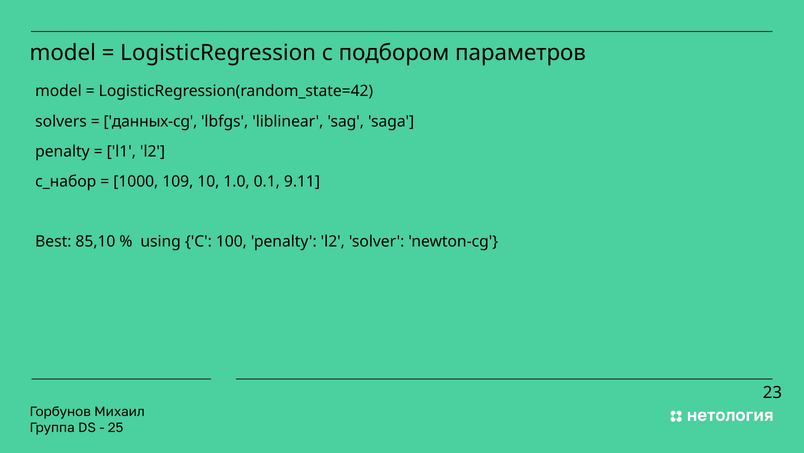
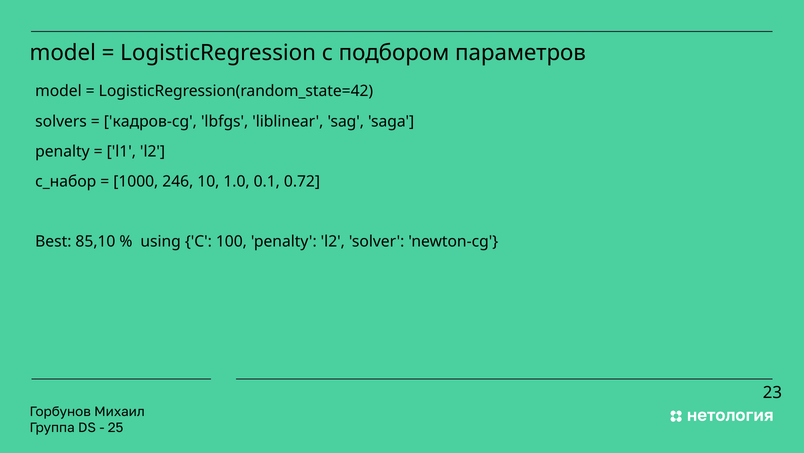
данных-cg: данных-cg -> кадров-cg
109: 109 -> 246
9.11: 9.11 -> 0.72
